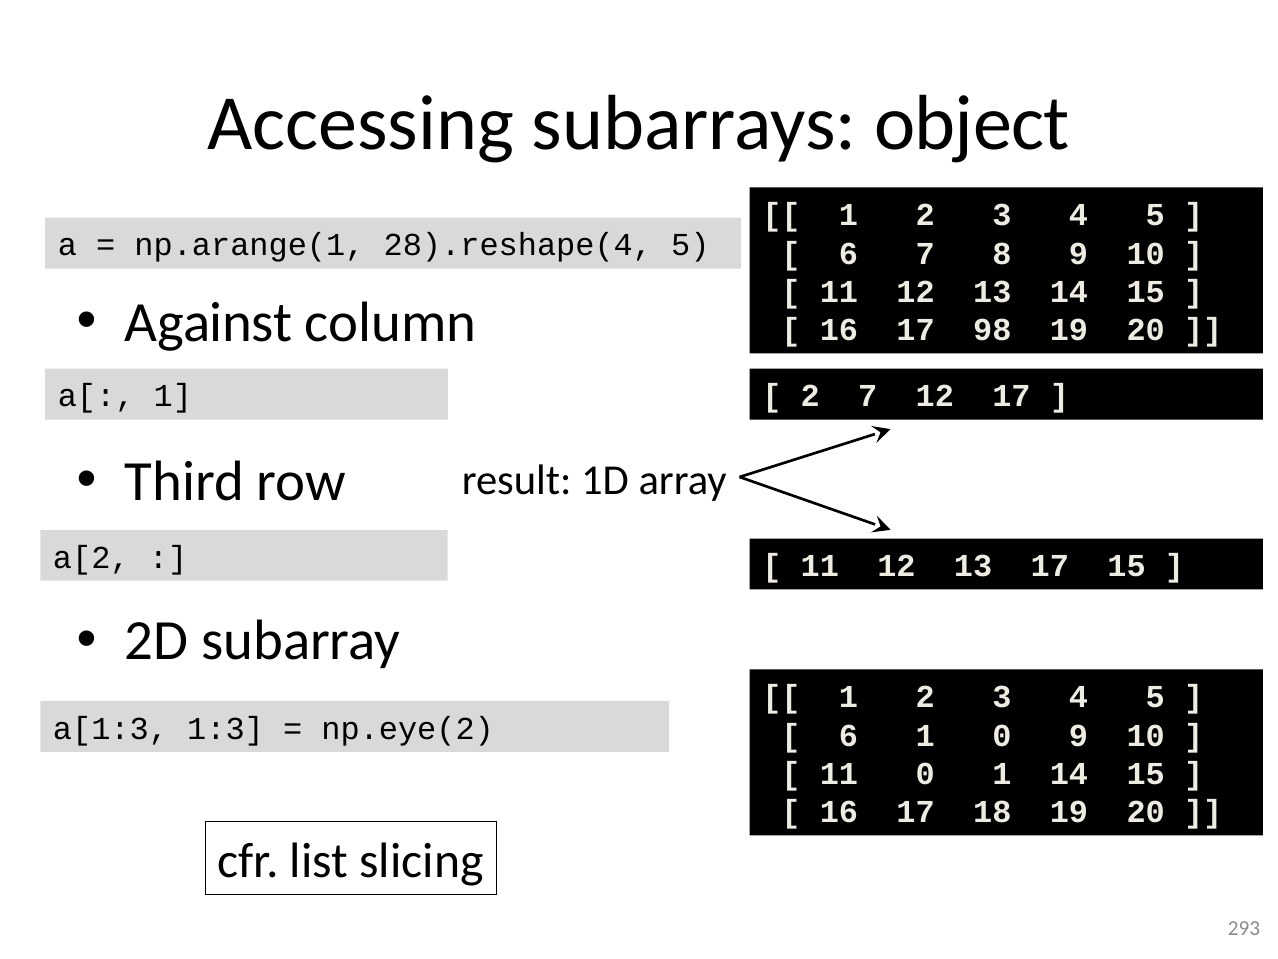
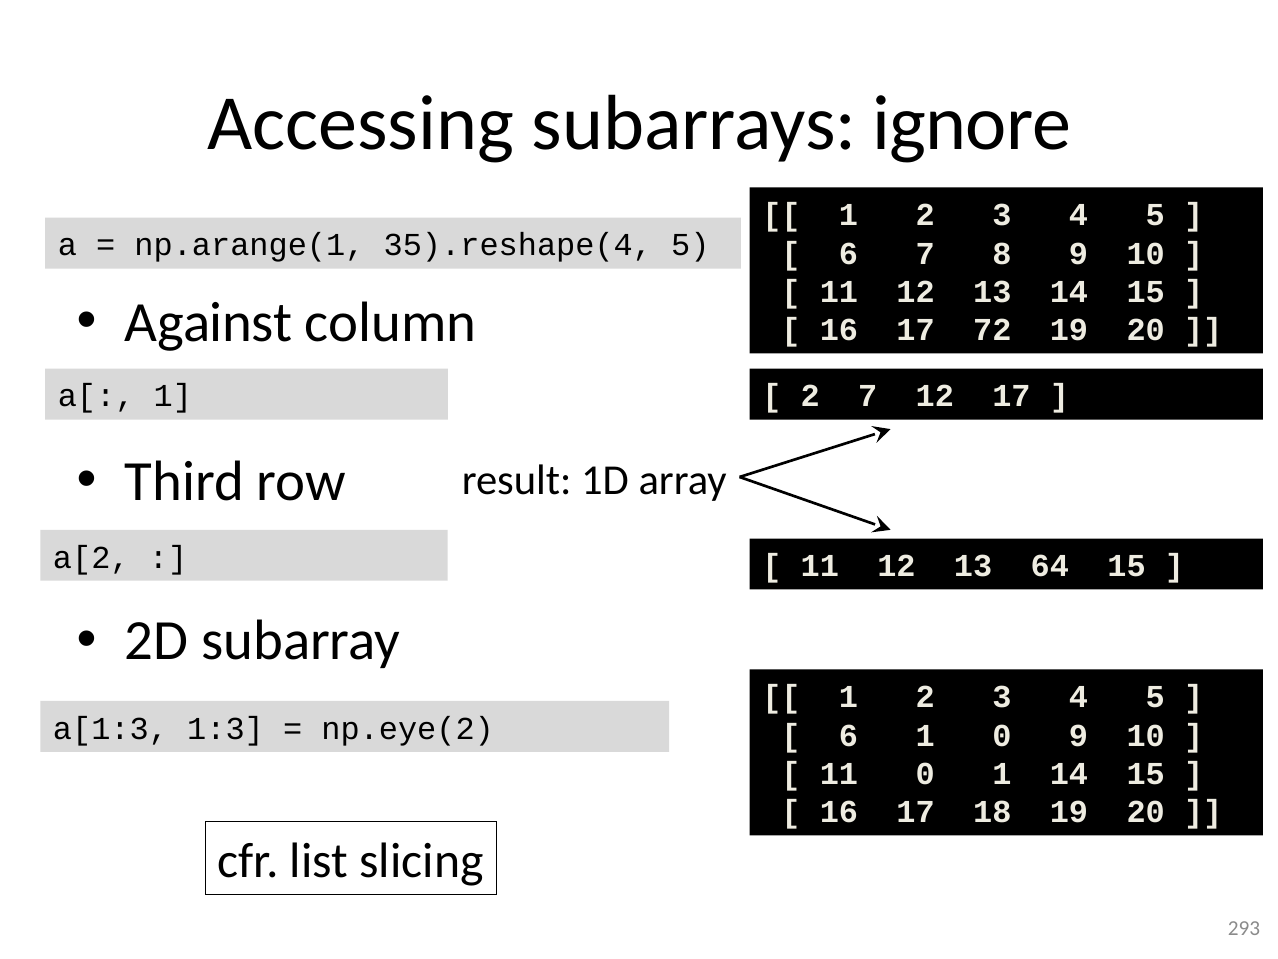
object: object -> ignore
28).reshape(4: 28).reshape(4 -> 35).reshape(4
98: 98 -> 72
13 17: 17 -> 64
